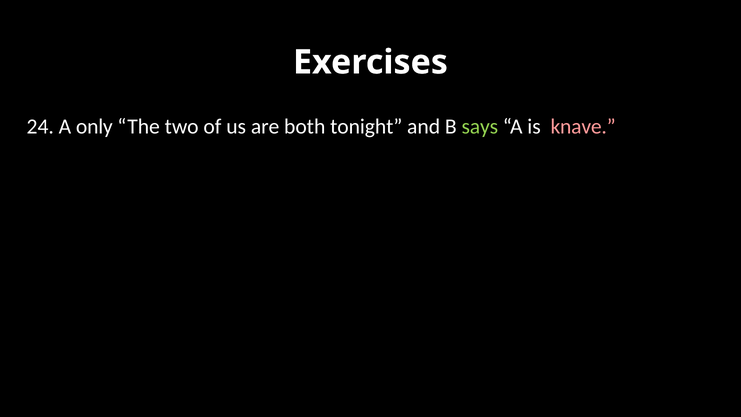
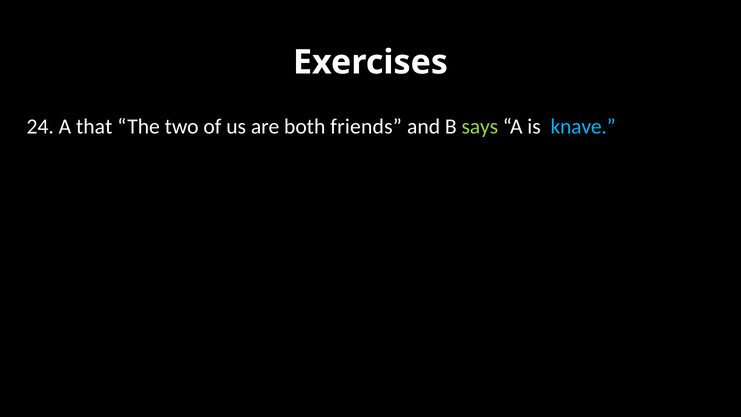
only: only -> that
tonight: tonight -> friends
knave colour: pink -> light blue
